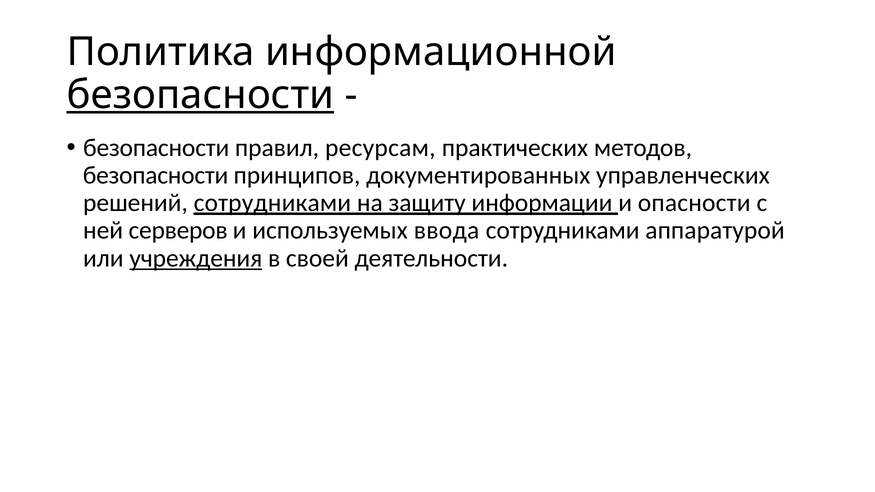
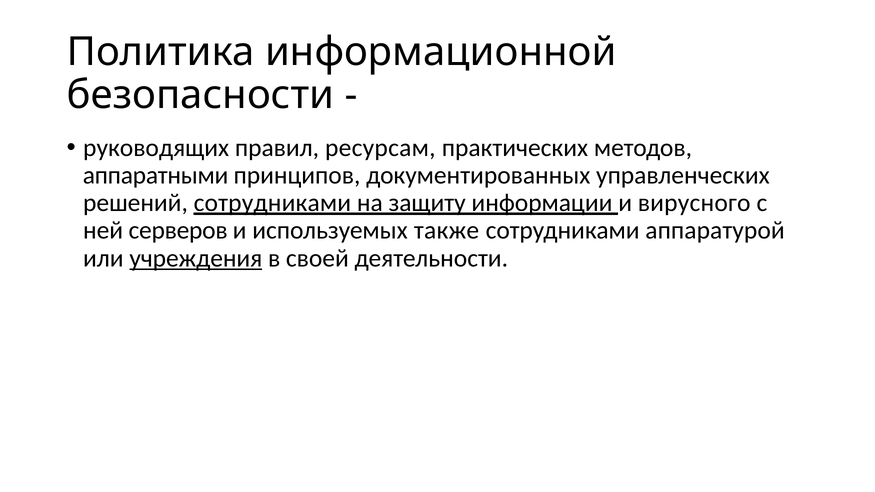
безопасности at (200, 95) underline: present -> none
безопасности at (156, 148): безопасности -> руководящих
безопасности at (156, 176): безопасности -> аппаратными
опасности: опасности -> вирусного
ввода: ввода -> также
